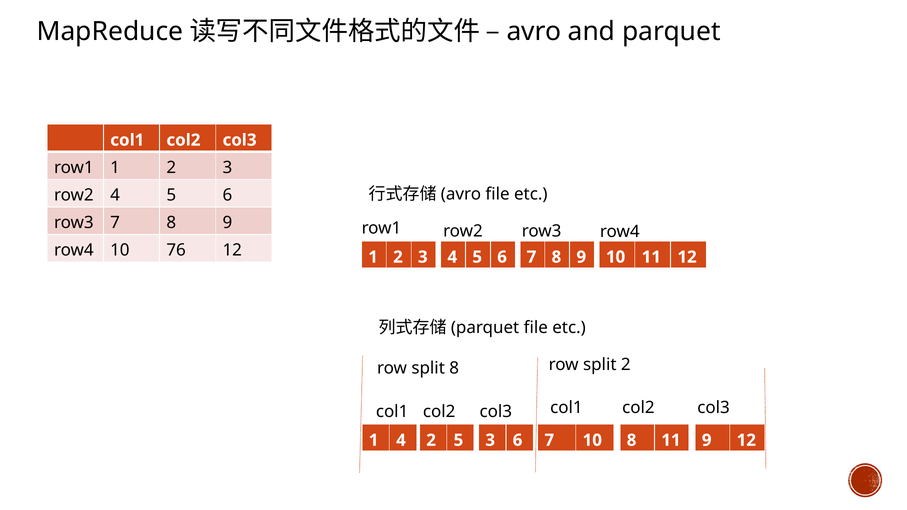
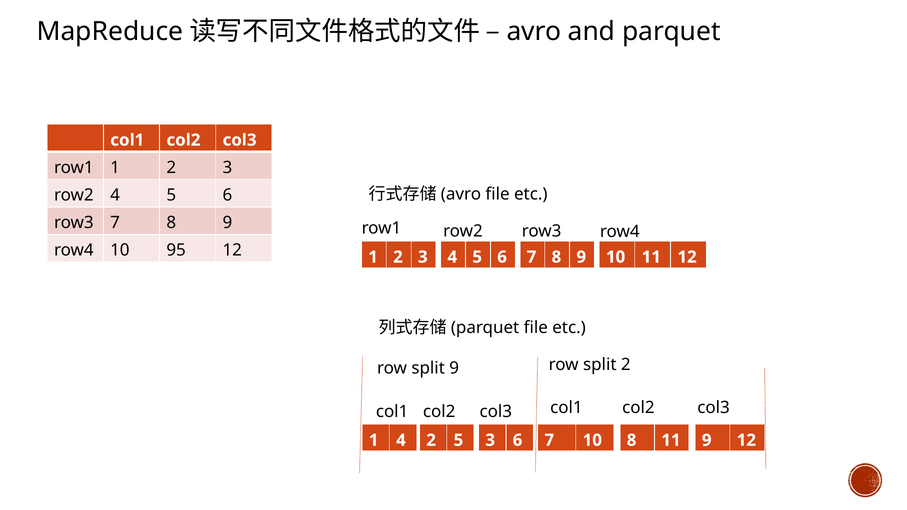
76: 76 -> 95
split 8: 8 -> 9
